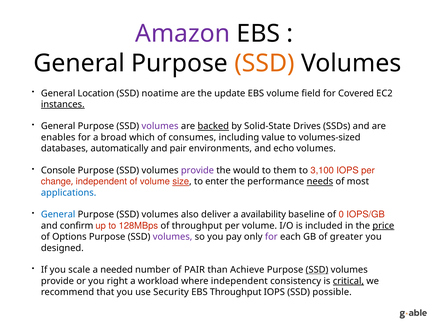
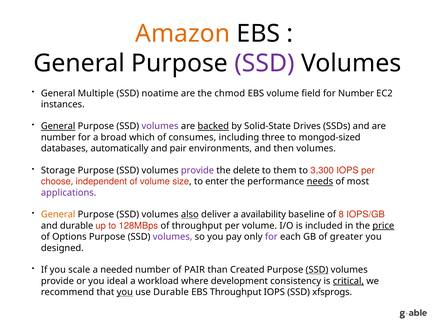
Amazon colour: purple -> orange
SSD at (265, 63) colour: orange -> purple
Location: Location -> Multiple
update: update -> chmod
for Covered: Covered -> Number
instances underline: present -> none
General at (58, 126) underline: none -> present
enables at (58, 138): enables -> number
value: value -> three
volumes-sized: volumes-sized -> mongod-sized
echo: echo -> then
Console: Console -> Storage
would: would -> delete
3,100: 3,100 -> 3,300
change: change -> choose
size underline: present -> none
applications colour: blue -> purple
General at (58, 215) colour: blue -> orange
also underline: none -> present
0: 0 -> 8
and confirm: confirm -> durable
Achieve: Achieve -> Created
right: right -> ideal
where independent: independent -> development
you at (125, 292) underline: none -> present
use Security: Security -> Durable
possible: possible -> xfsprogs
